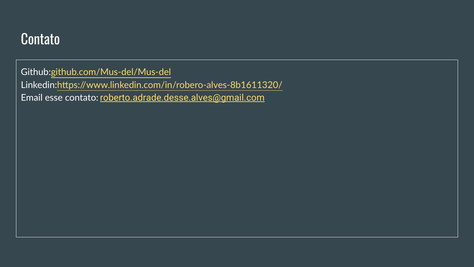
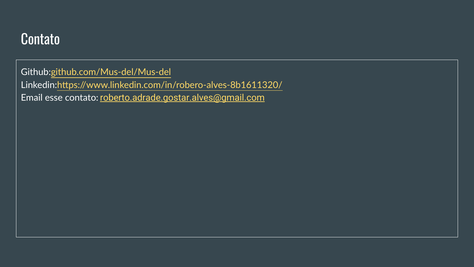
roberto.adrade.desse.alves@gmail.com: roberto.adrade.desse.alves@gmail.com -> roberto.adrade.gostar.alves@gmail.com
